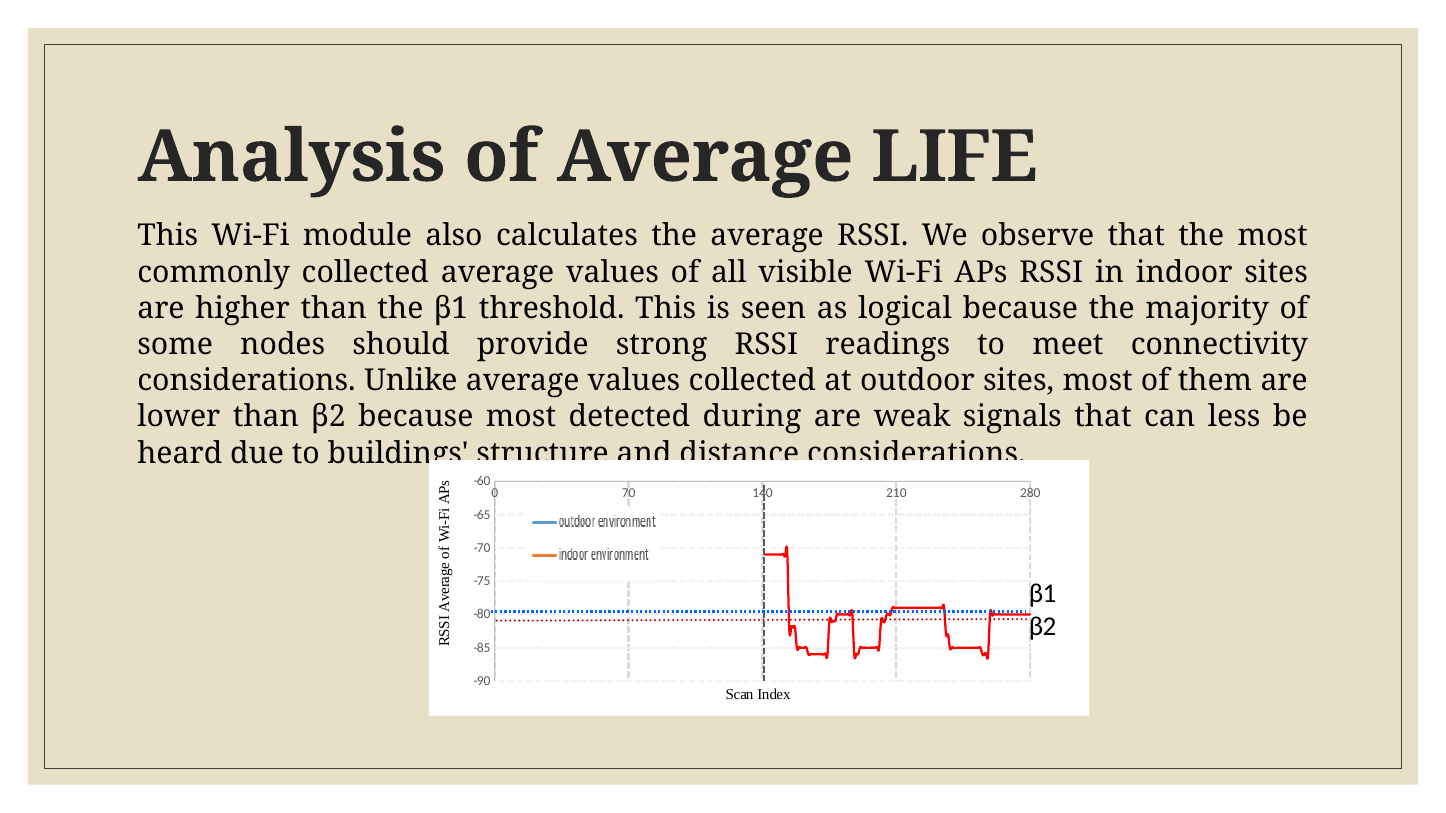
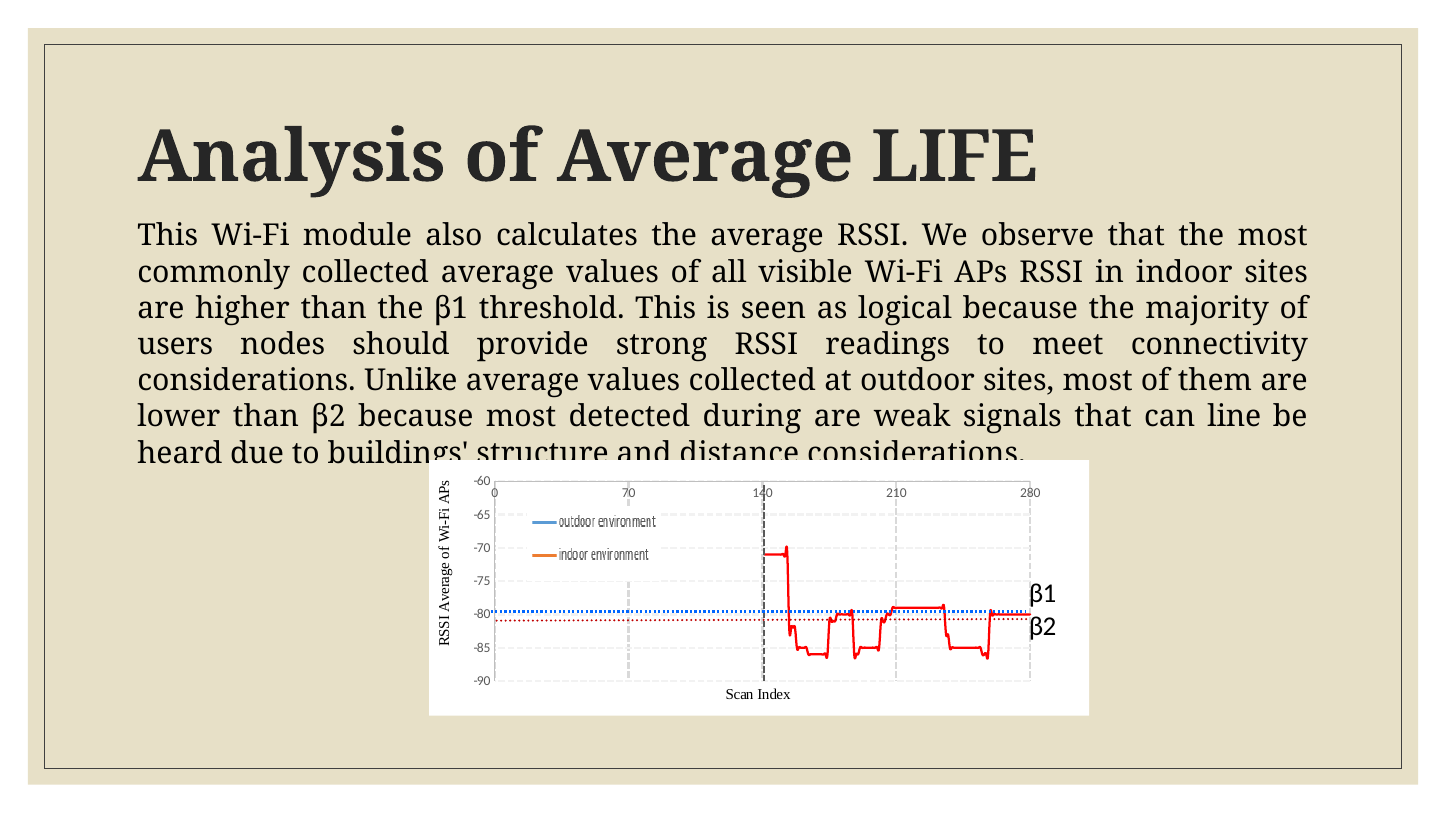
some: some -> users
less: less -> line
